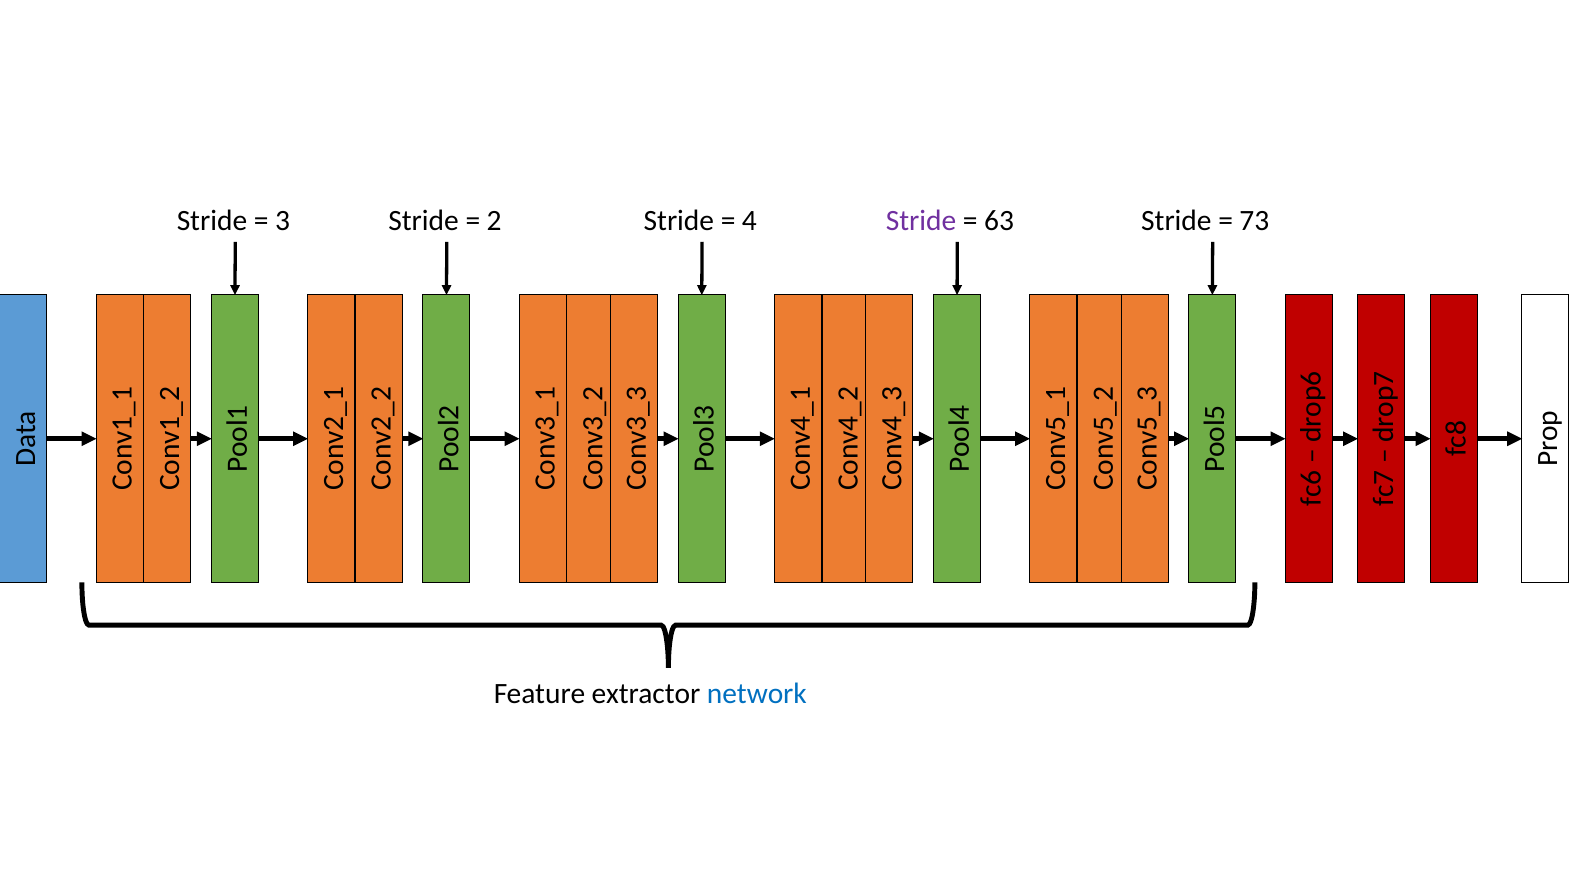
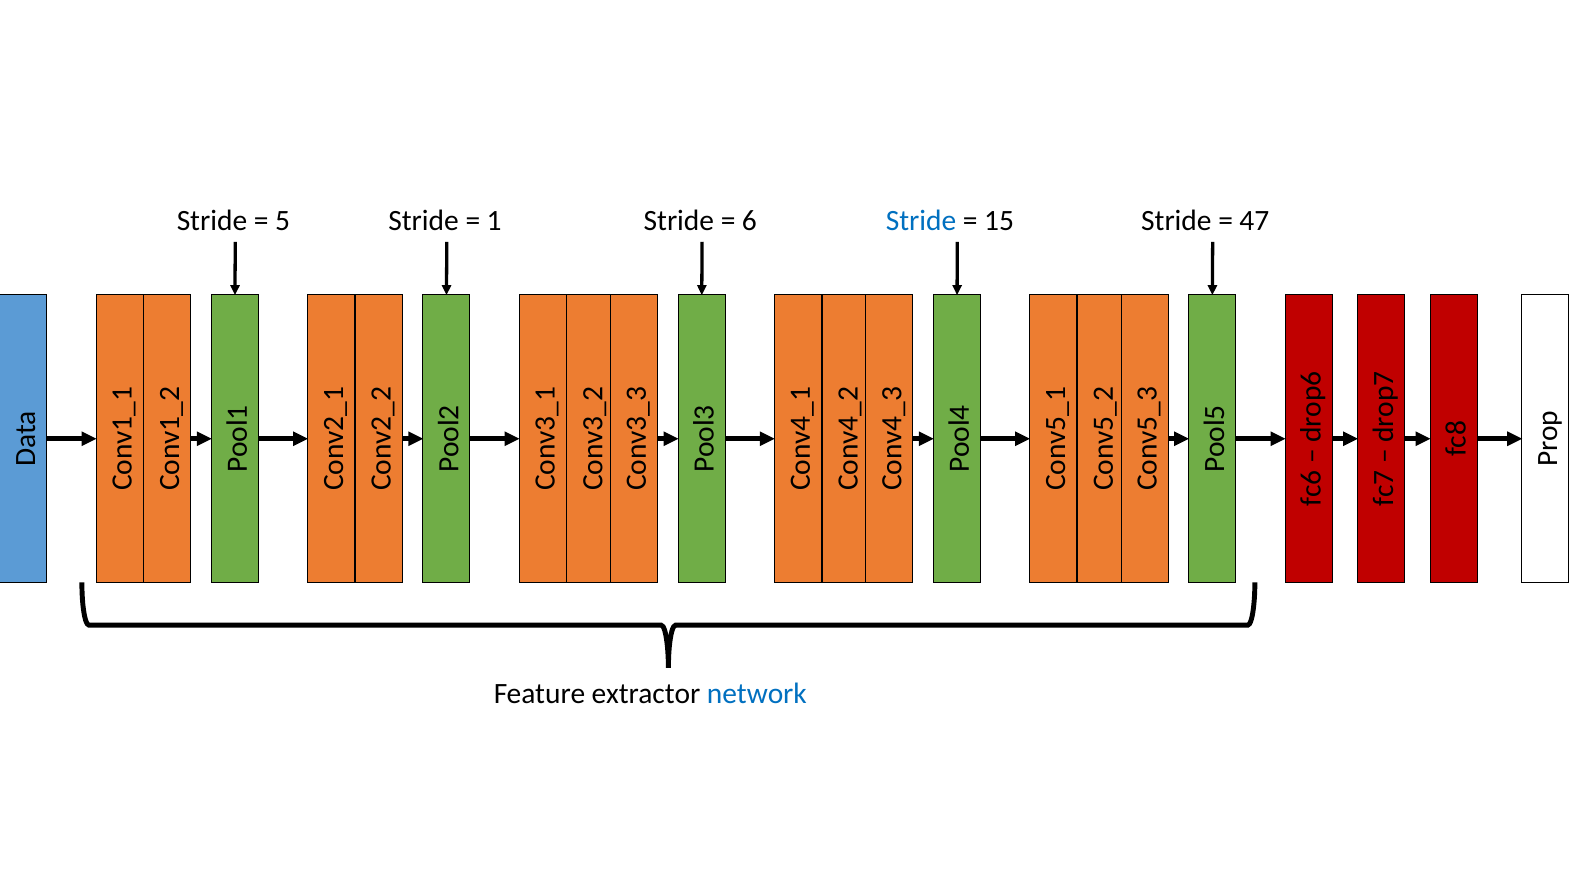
3 at (283, 221): 3 -> 5
2 at (494, 221): 2 -> 1
4 at (749, 221): 4 -> 6
Stride at (921, 221) colour: purple -> blue
63: 63 -> 15
73: 73 -> 47
